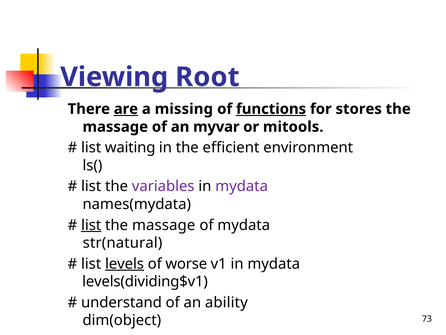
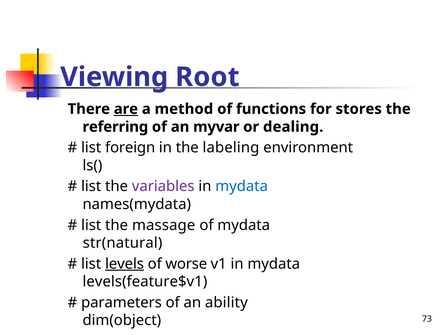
missing: missing -> method
functions underline: present -> none
massage at (115, 127): massage -> referring
mitools: mitools -> dealing
waiting: waiting -> foreign
efficient: efficient -> labeling
mydata at (242, 186) colour: purple -> blue
list at (91, 225) underline: present -> none
levels(dividing$v1: levels(dividing$v1 -> levels(feature$v1
understand: understand -> parameters
